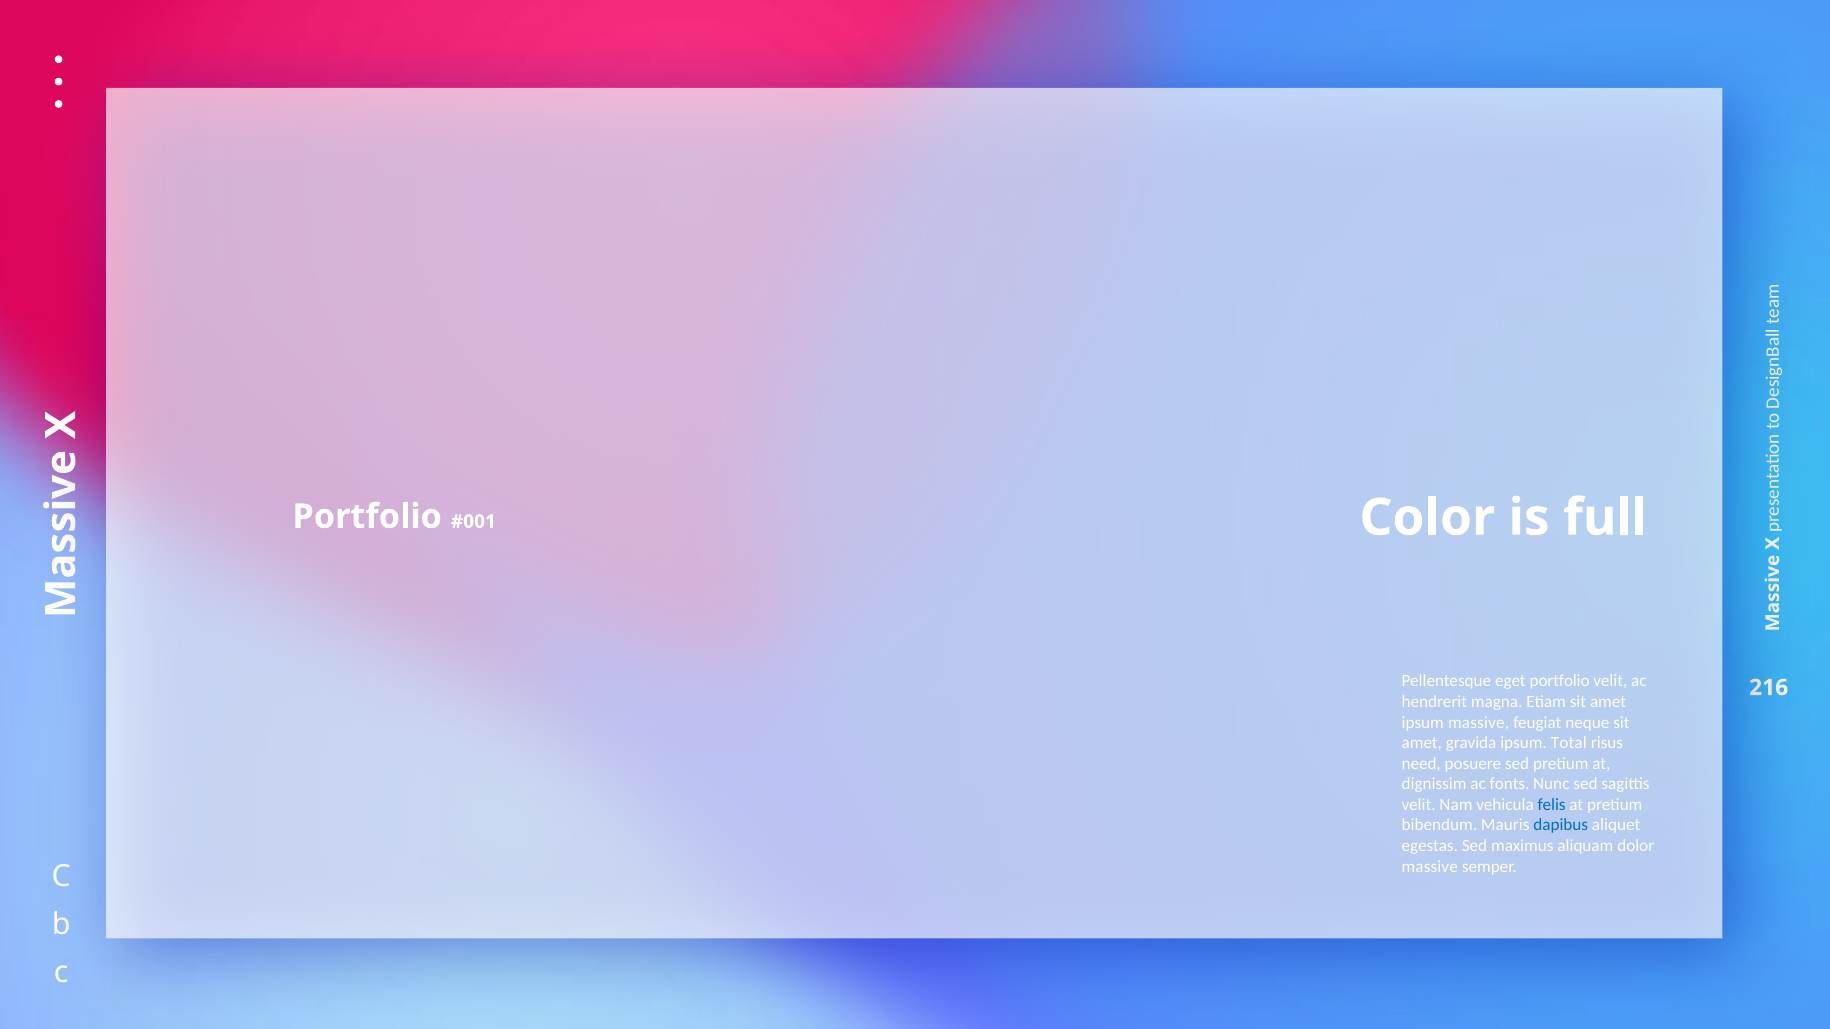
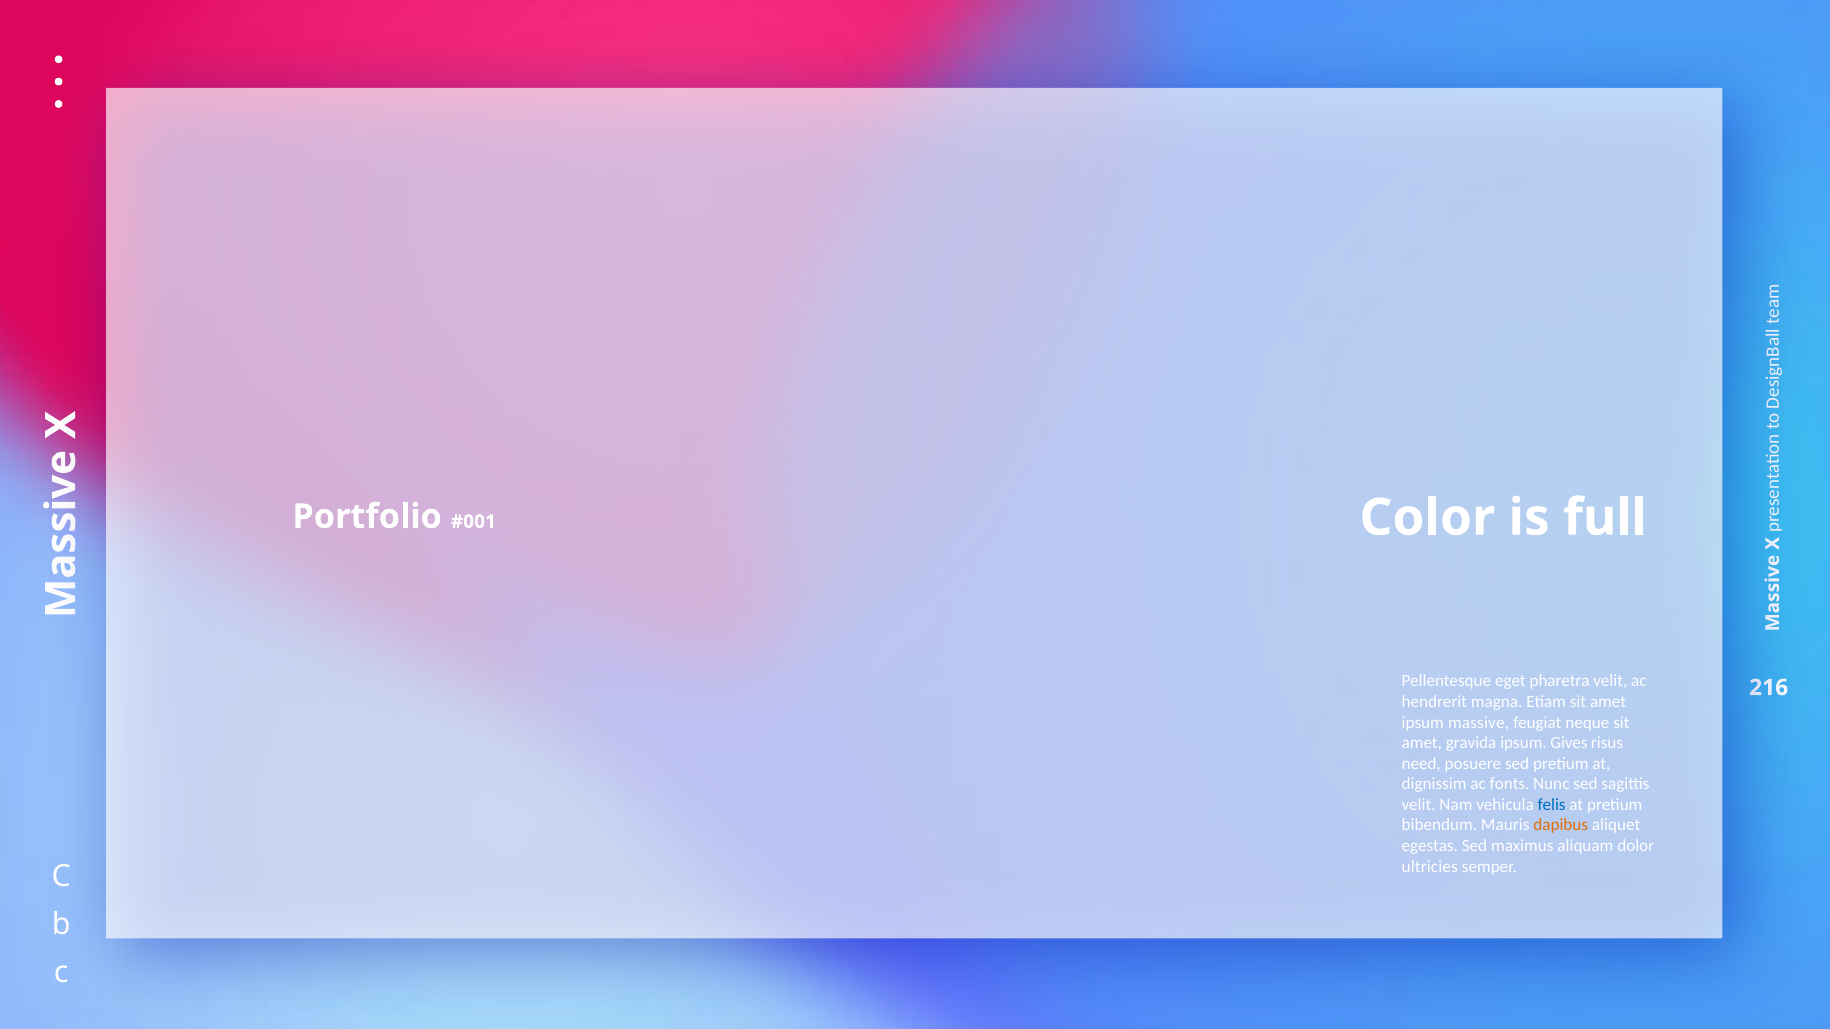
eget portfolio: portfolio -> pharetra
Total: Total -> Gives
dapibus colour: blue -> orange
massive at (1430, 867): massive -> ultricies
